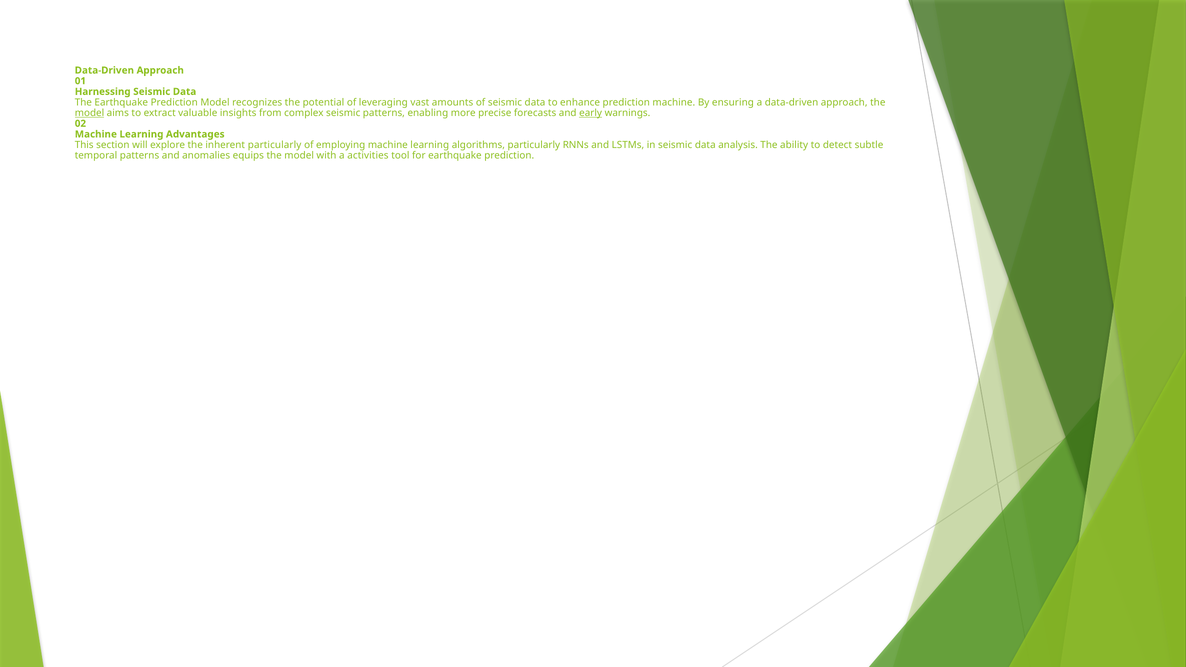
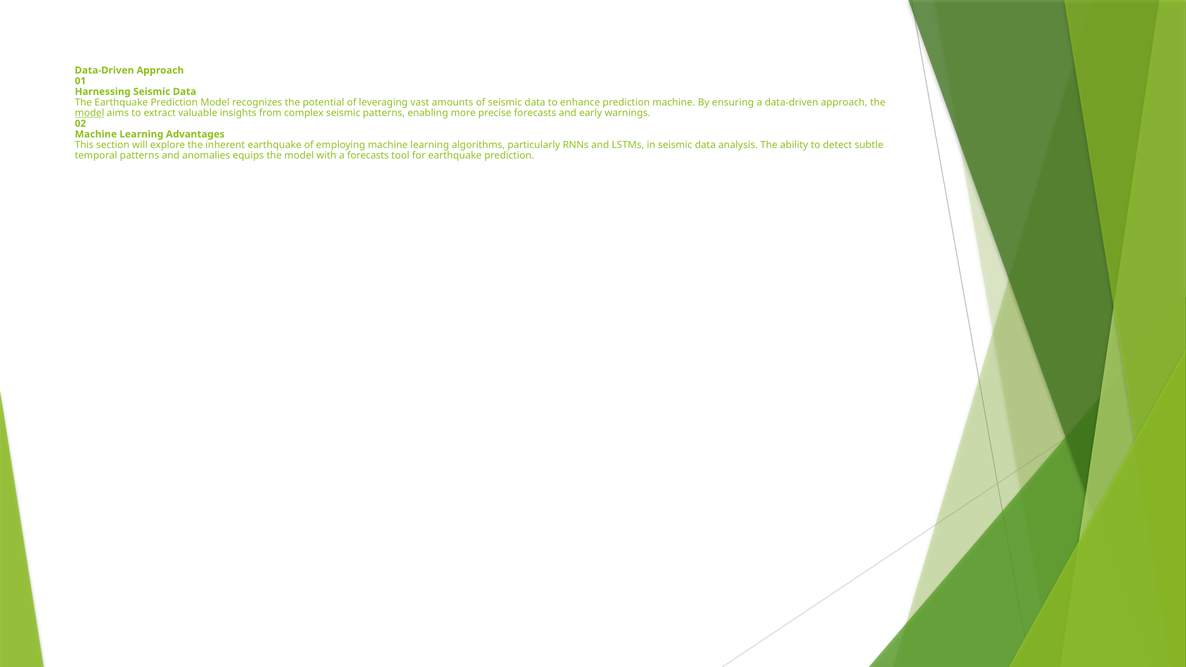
early underline: present -> none
inherent particularly: particularly -> earthquake
a activities: activities -> forecasts
